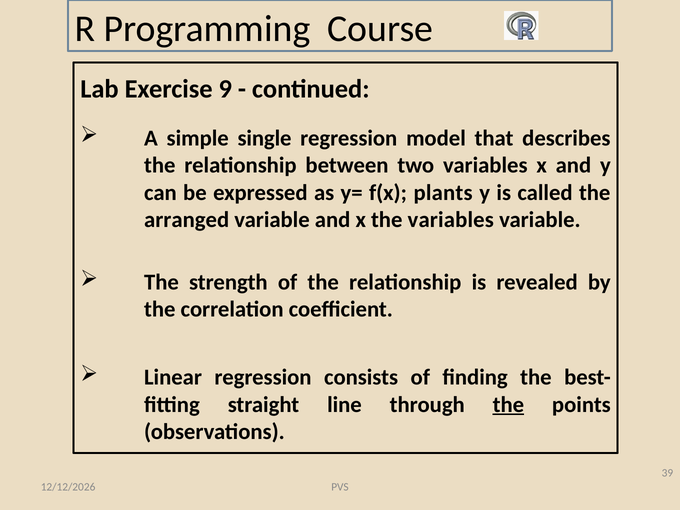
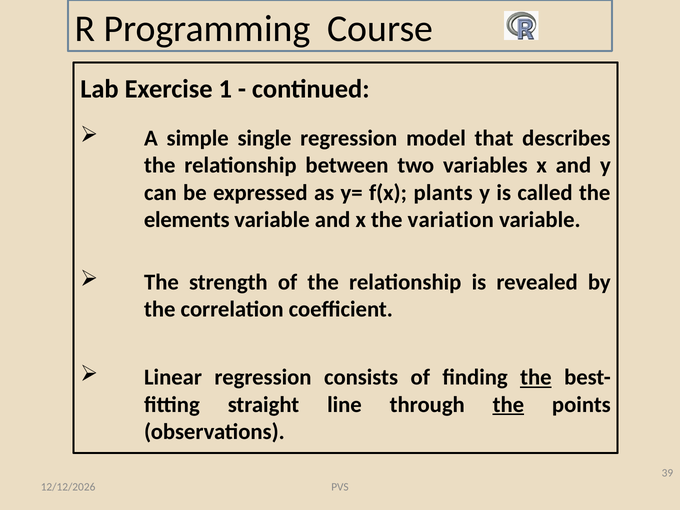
9: 9 -> 1
arranged: arranged -> elements
the variables: variables -> variation
the at (536, 377) underline: none -> present
